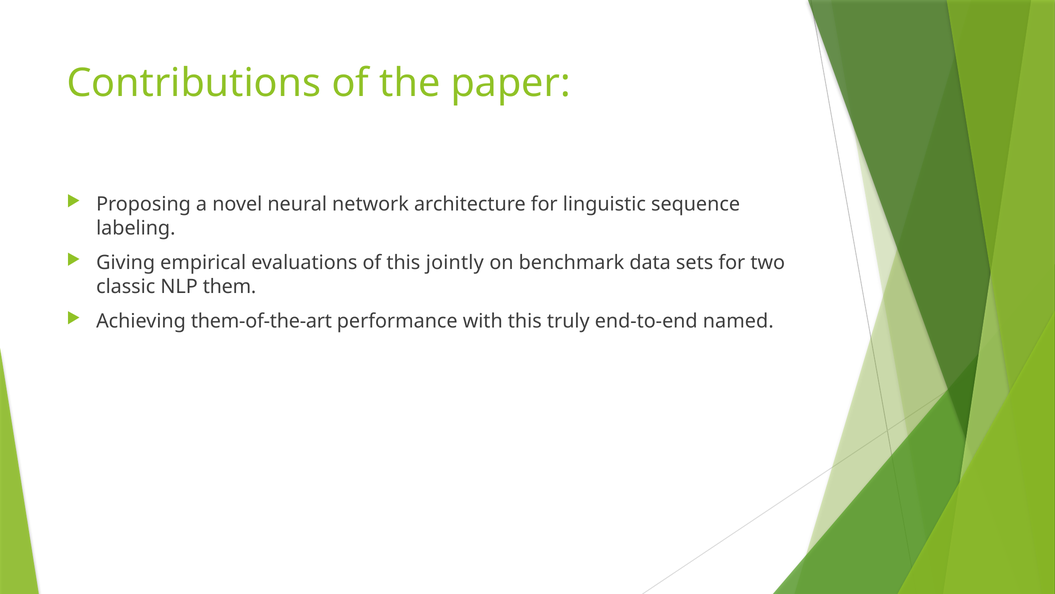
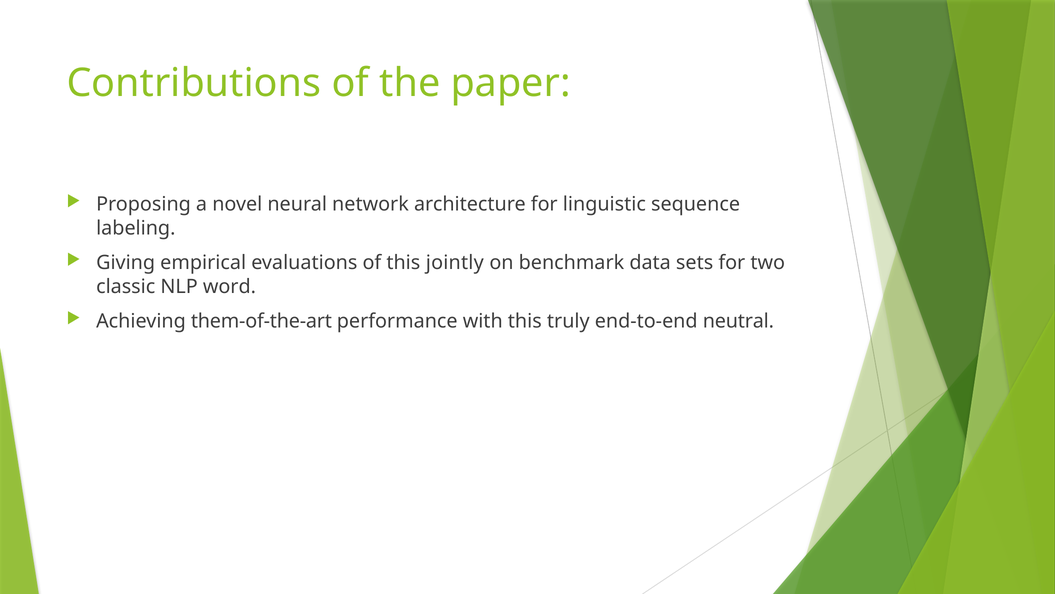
them: them -> word
named: named -> neutral
